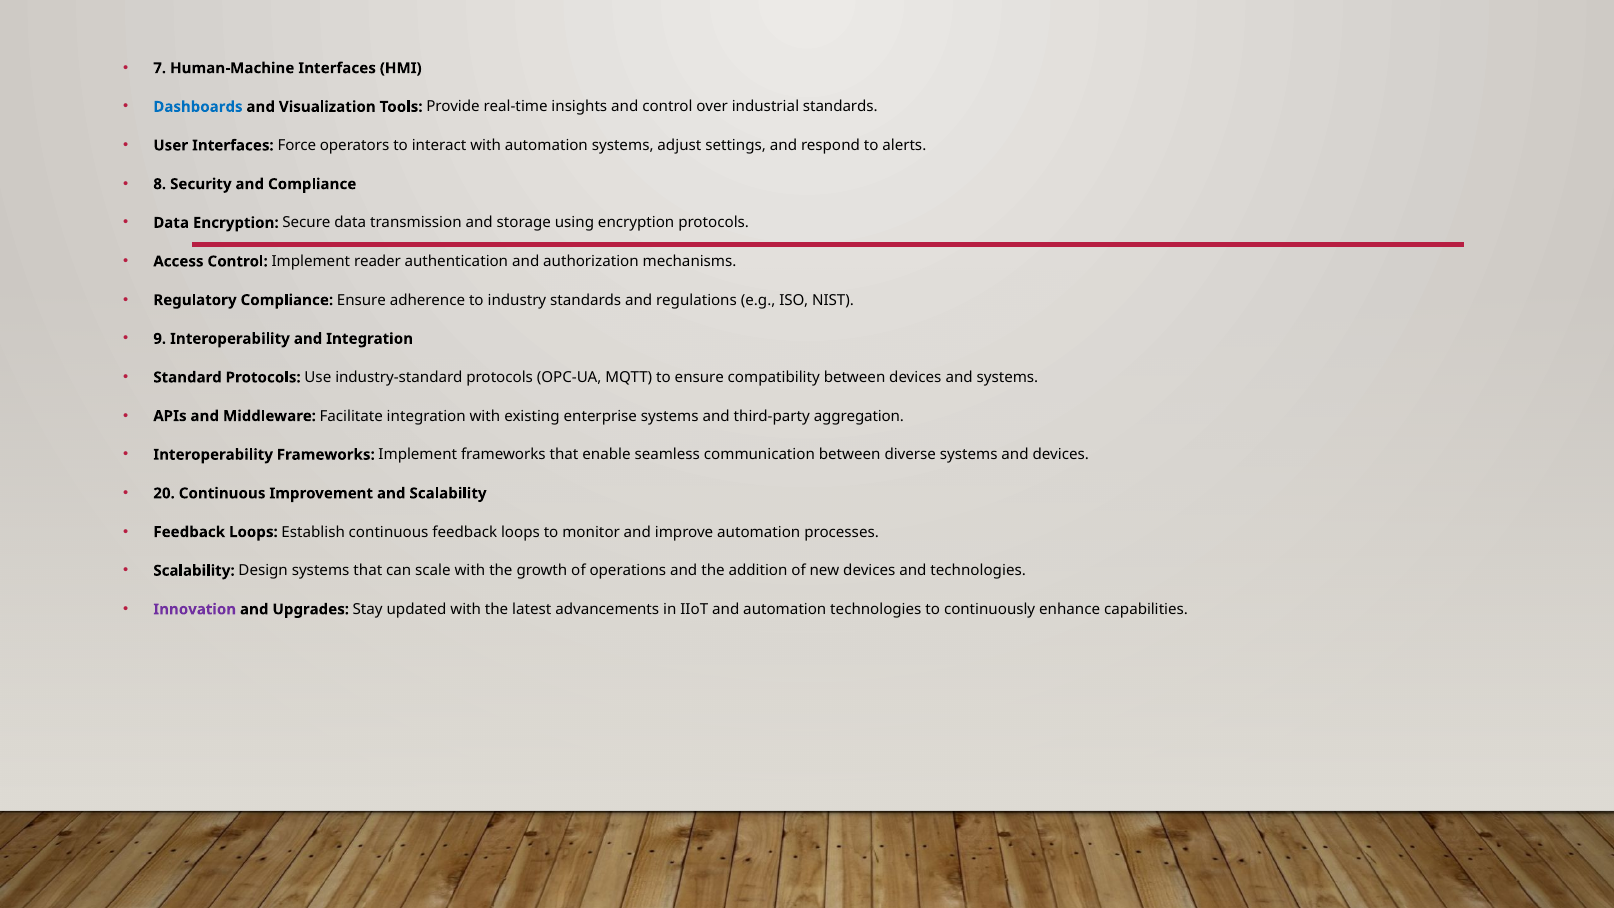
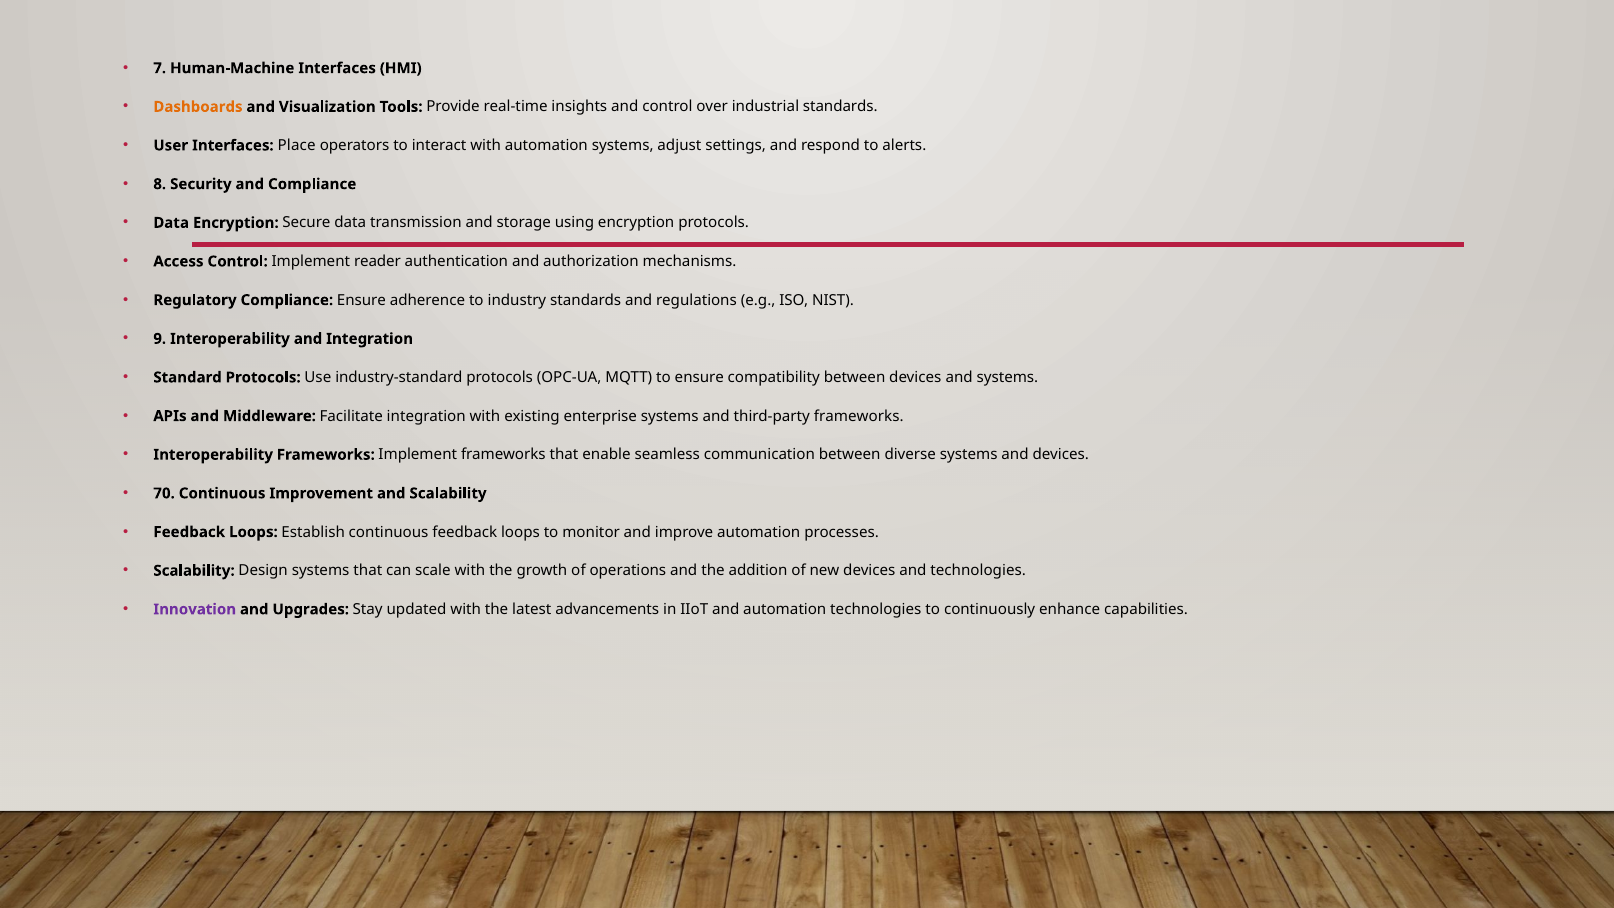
Dashboards colour: blue -> orange
Force: Force -> Place
third-party aggregation: aggregation -> frameworks
20: 20 -> 70
